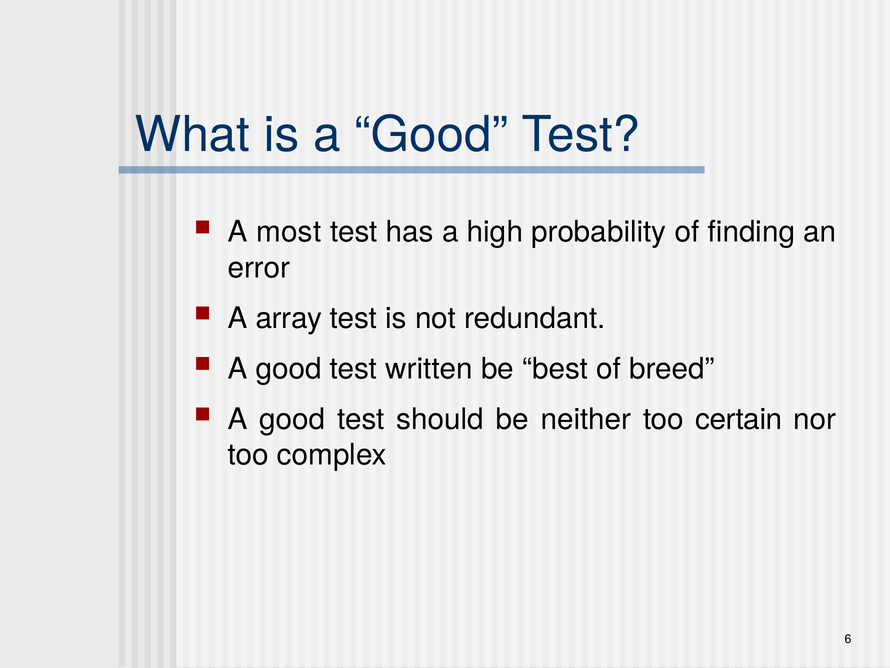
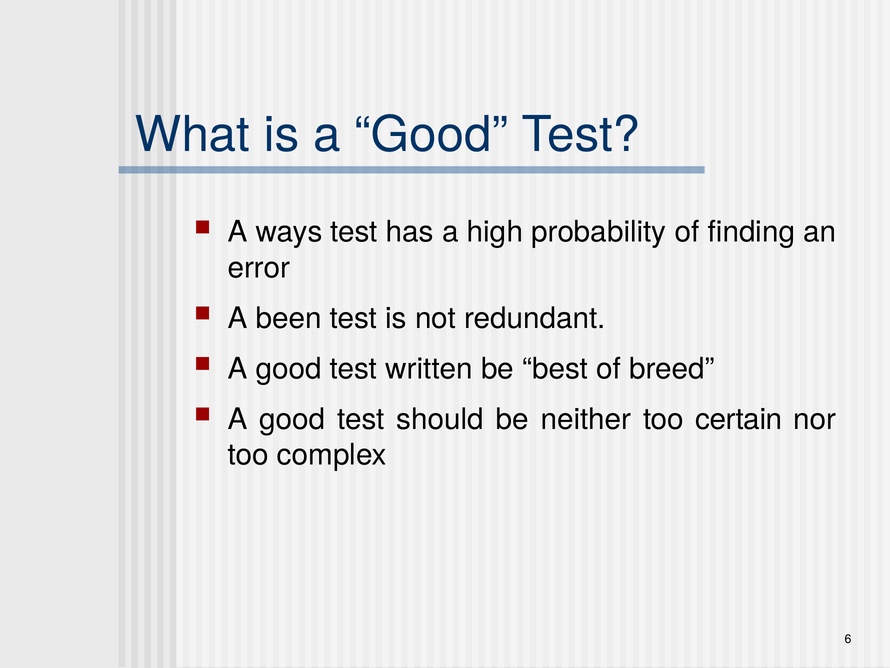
most: most -> ways
array: array -> been
